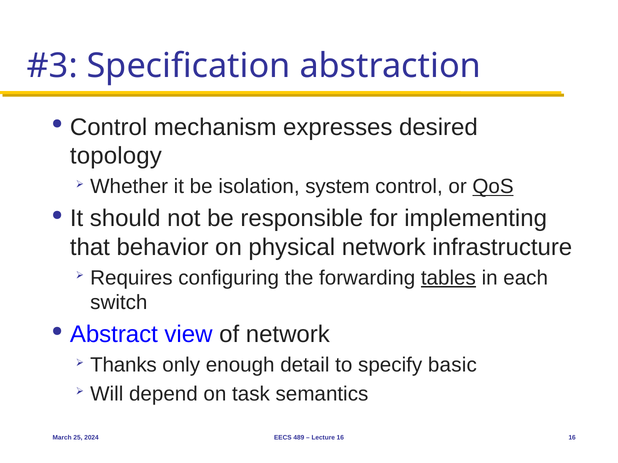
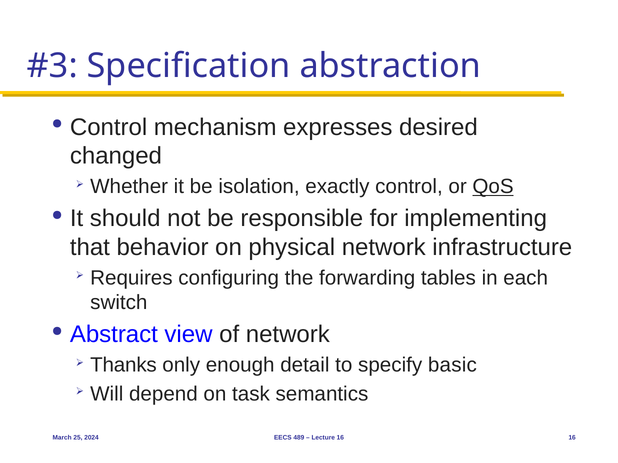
topology: topology -> changed
system: system -> exactly
tables underline: present -> none
